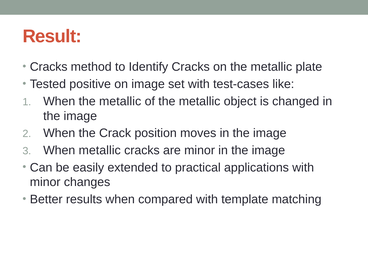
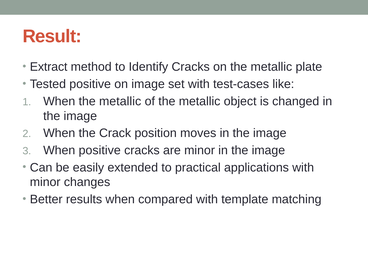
Cracks at (49, 67): Cracks -> Extract
When metallic: metallic -> positive
